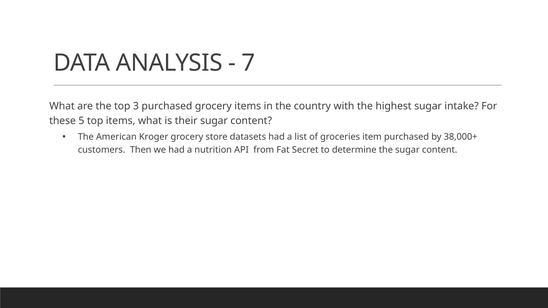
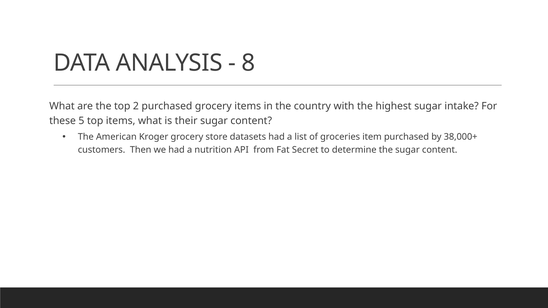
7: 7 -> 8
3: 3 -> 2
